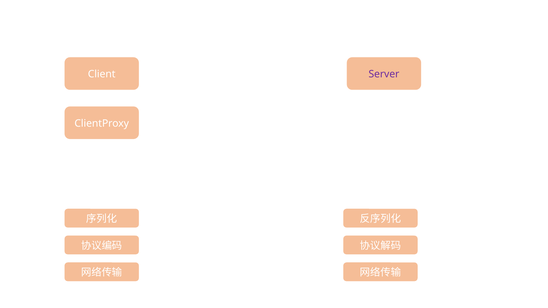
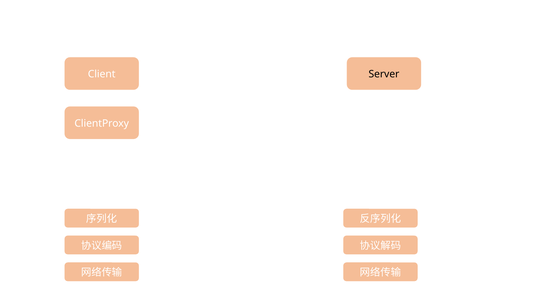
Server colour: purple -> black
